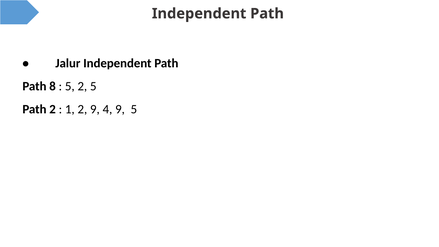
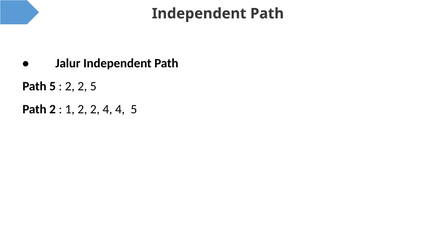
Path 8: 8 -> 5
5 at (70, 86): 5 -> 2
1 2 9: 9 -> 2
4 9: 9 -> 4
